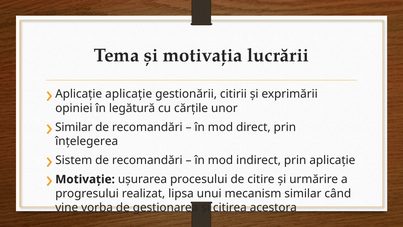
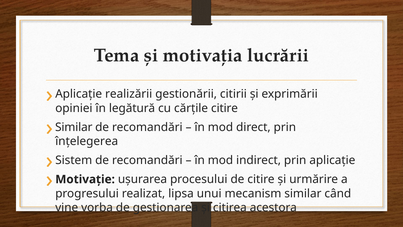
Aplicație aplicație: aplicație -> realizării
cărțile unor: unor -> citire
